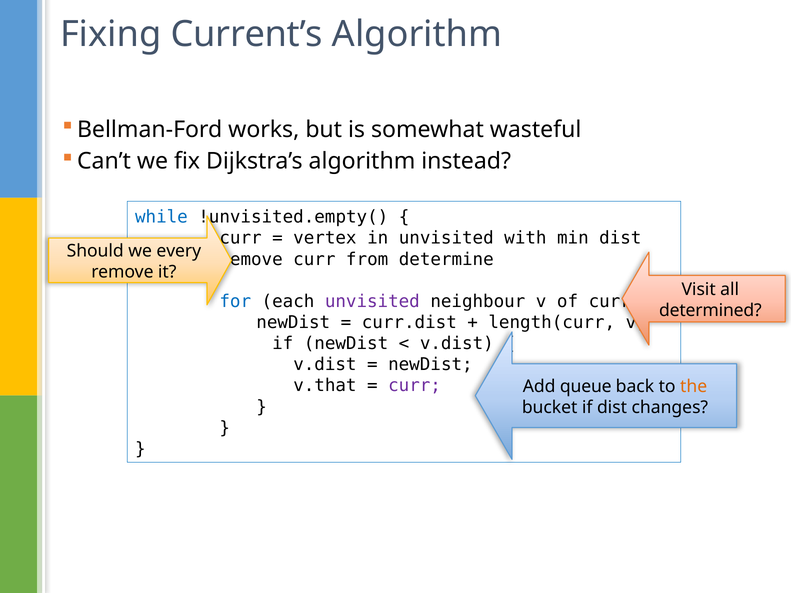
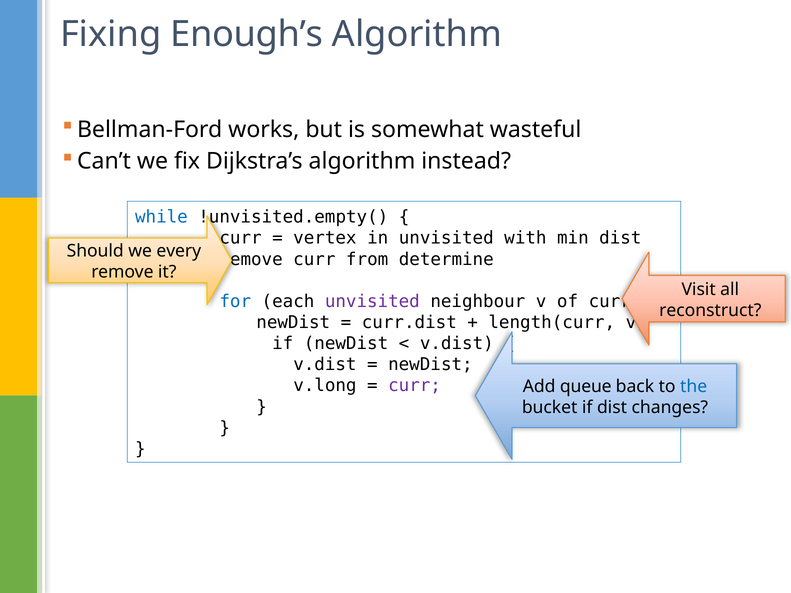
Current’s: Current’s -> Enough’s
determined: determined -> reconstruct
v.that: v.that -> v.long
the colour: orange -> blue
